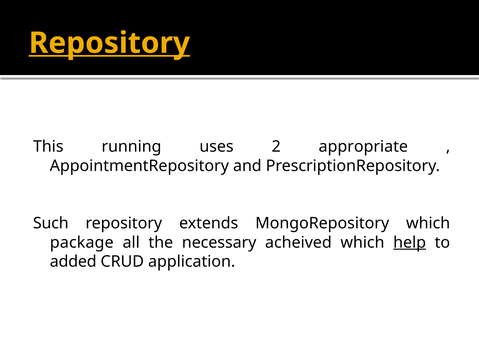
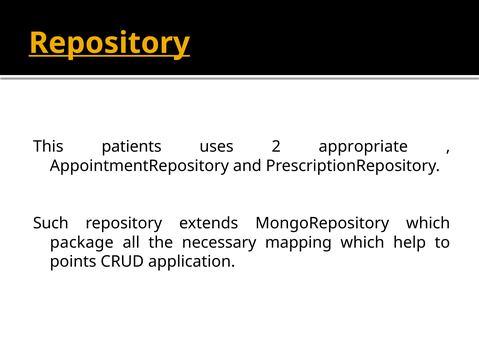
running: running -> patients
acheived: acheived -> mapping
help underline: present -> none
added: added -> points
